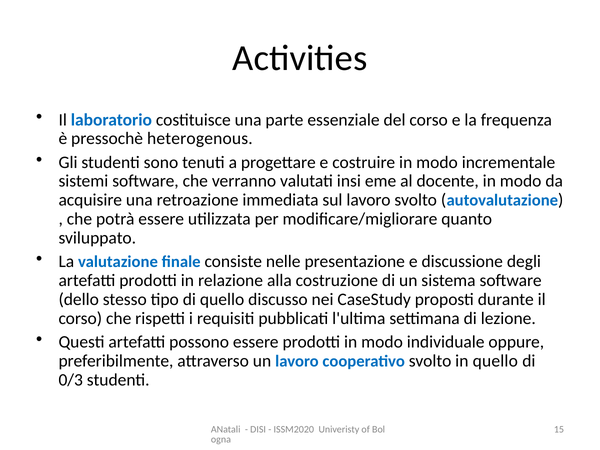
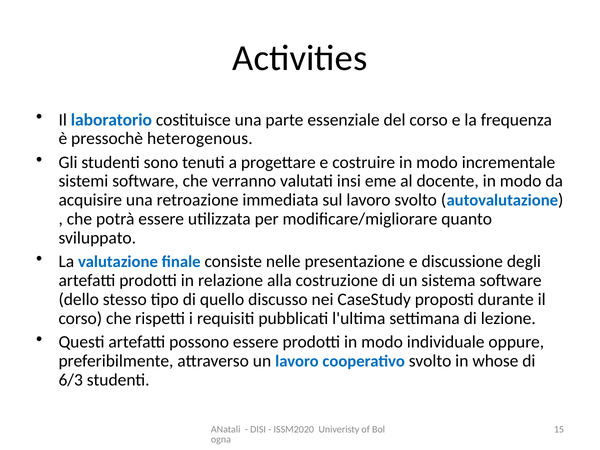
in quello: quello -> whose
0/3: 0/3 -> 6/3
